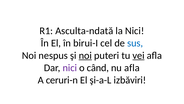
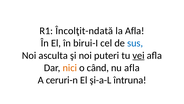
Asculta-ndată: Asculta-ndată -> Încolţit-ndată
la Nici: Nici -> Afla
nespus: nespus -> asculta
noi at (85, 55) underline: present -> none
nici at (70, 67) colour: purple -> orange
izbăviri: izbăviri -> întruna
